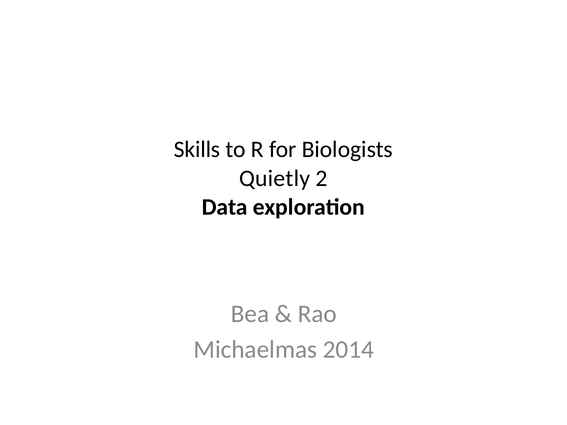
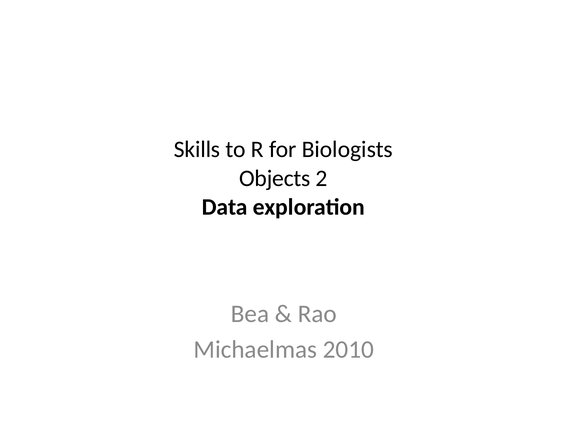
Quietly: Quietly -> Objects
2014: 2014 -> 2010
